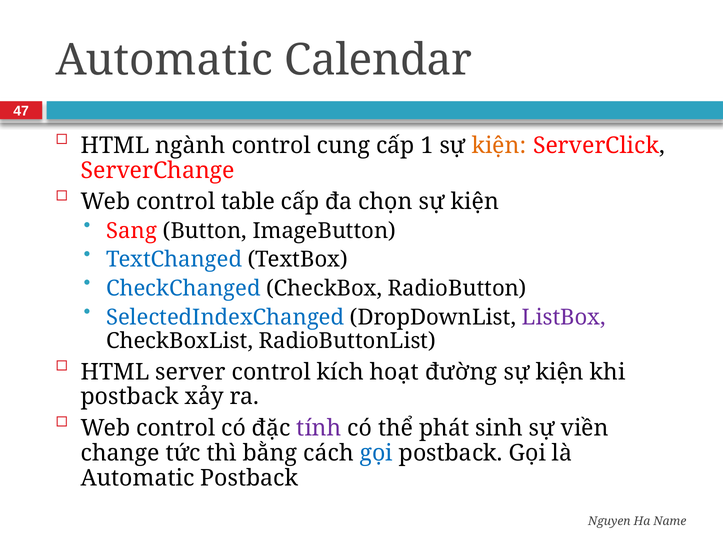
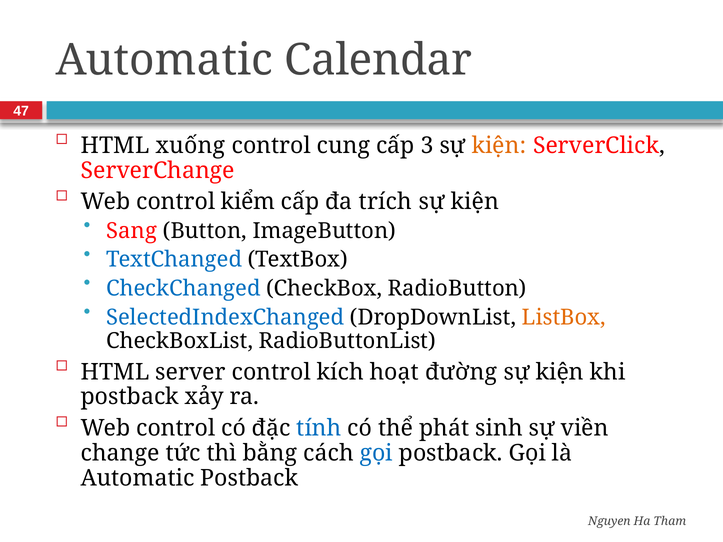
ngành: ngành -> xuống
1: 1 -> 3
table: table -> kiểm
chọn: chọn -> trích
ListBox colour: purple -> orange
tính colour: purple -> blue
Name: Name -> Tham
